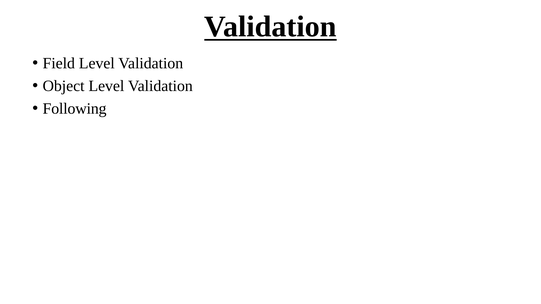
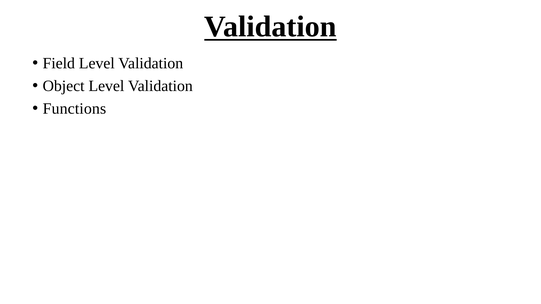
Following: Following -> Functions
